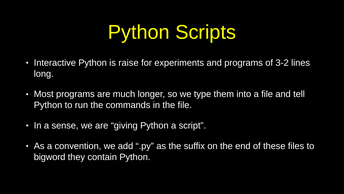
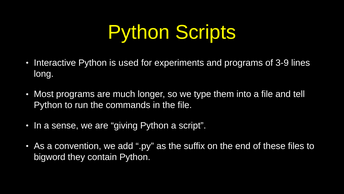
raise: raise -> used
3-2: 3-2 -> 3-9
